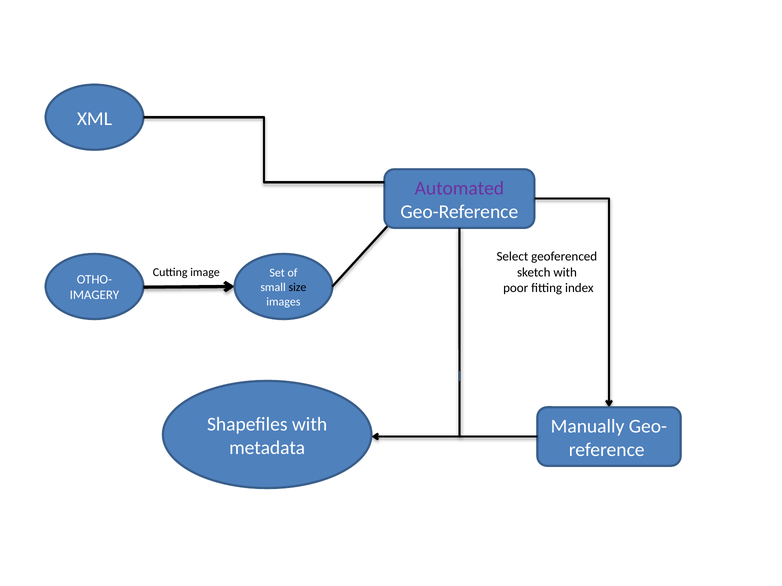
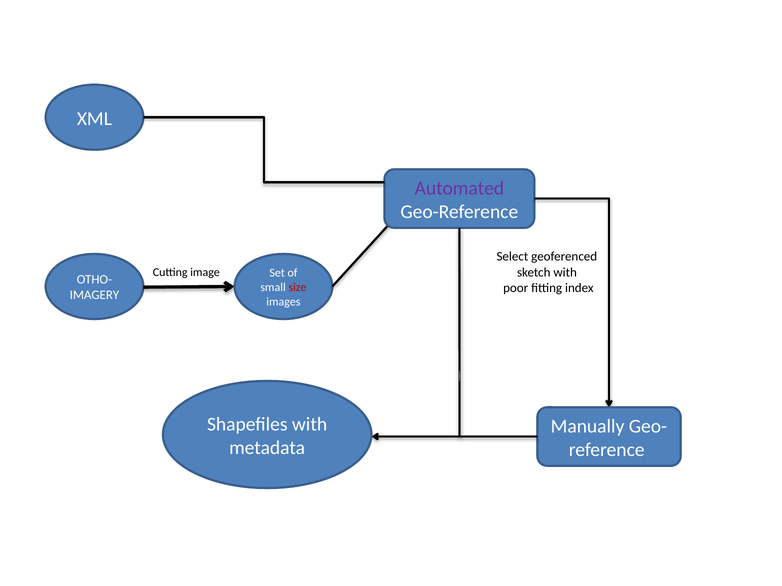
size colour: black -> red
